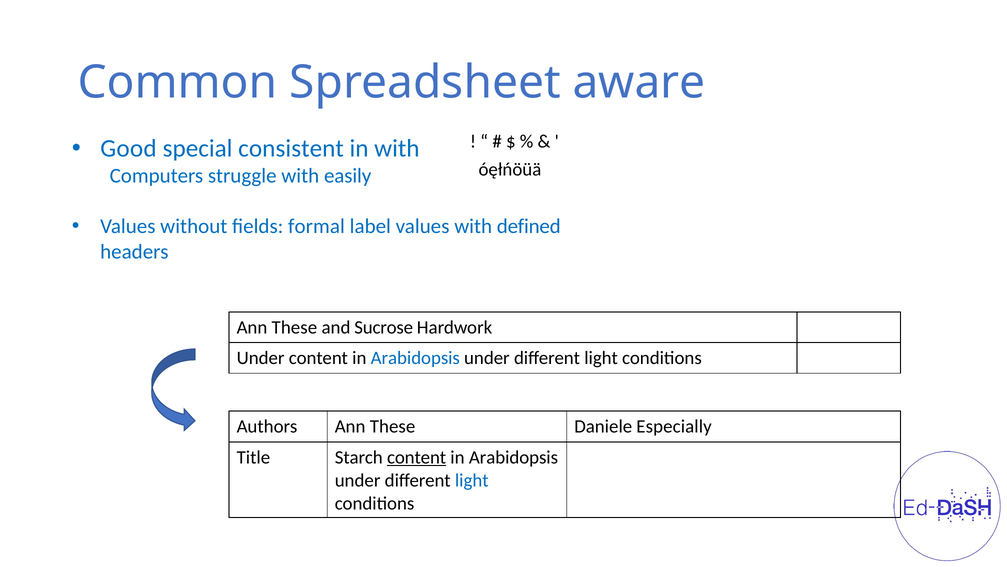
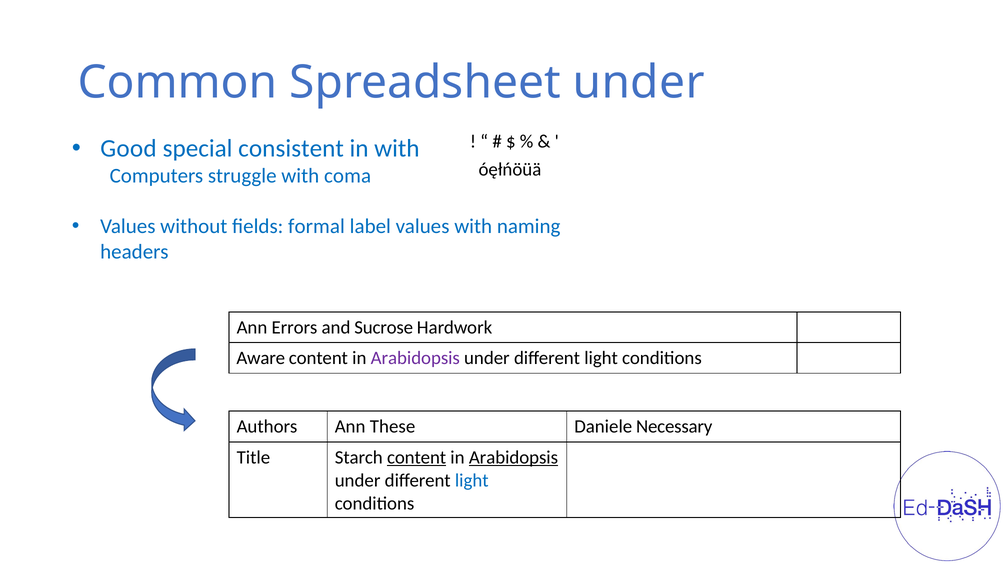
Spreadsheet aware: aware -> under
easily: easily -> coma
defined: defined -> naming
These at (294, 327): These -> Errors
Under at (261, 358): Under -> Aware
Arabidopsis at (415, 358) colour: blue -> purple
Especially: Especially -> Necessary
Arabidopsis at (513, 457) underline: none -> present
